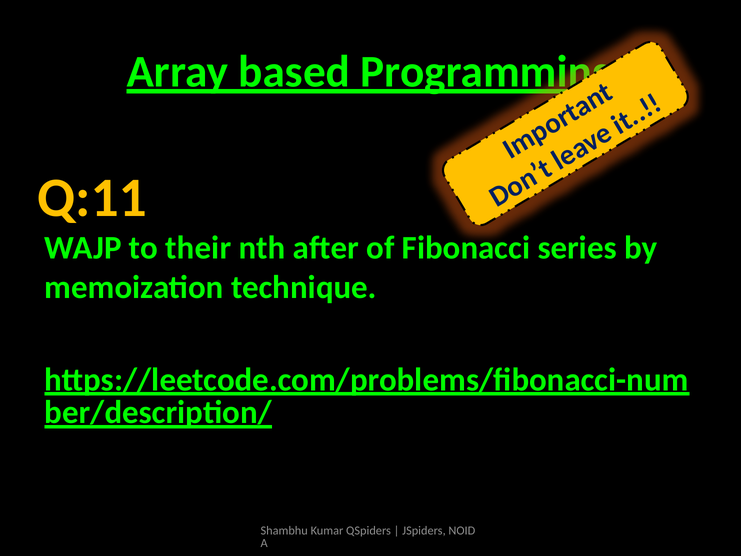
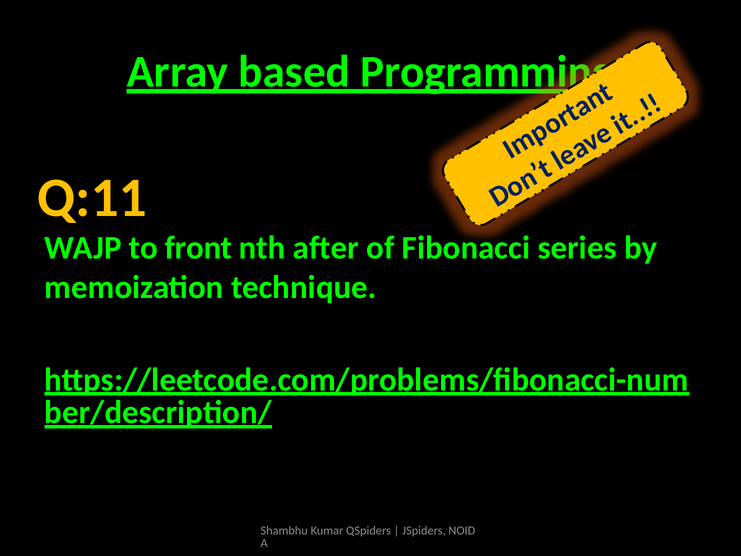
their: their -> front
